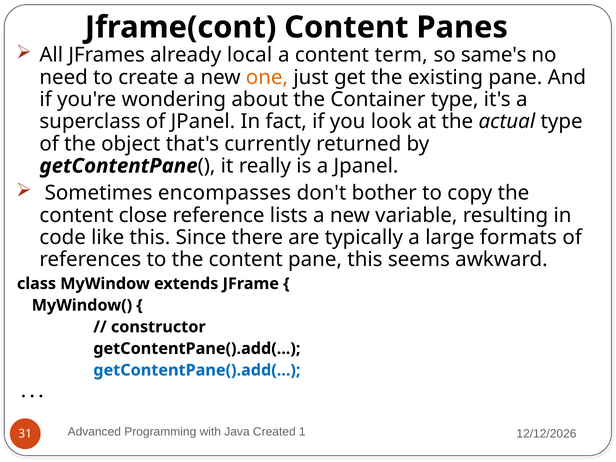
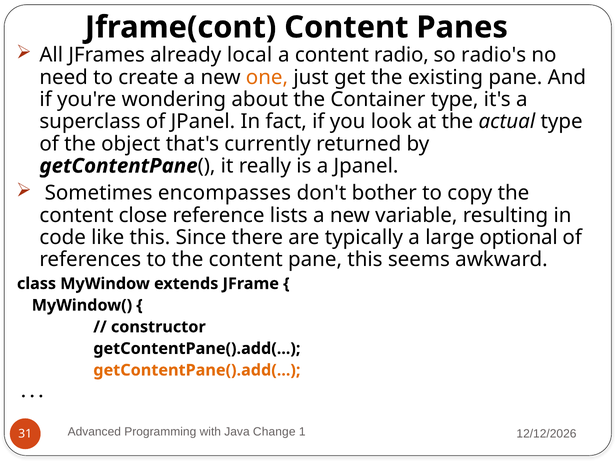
term: term -> radio
same's: same's -> radio's
formats: formats -> optional
getContentPane().add( at (197, 370) colour: blue -> orange
Created: Created -> Change
